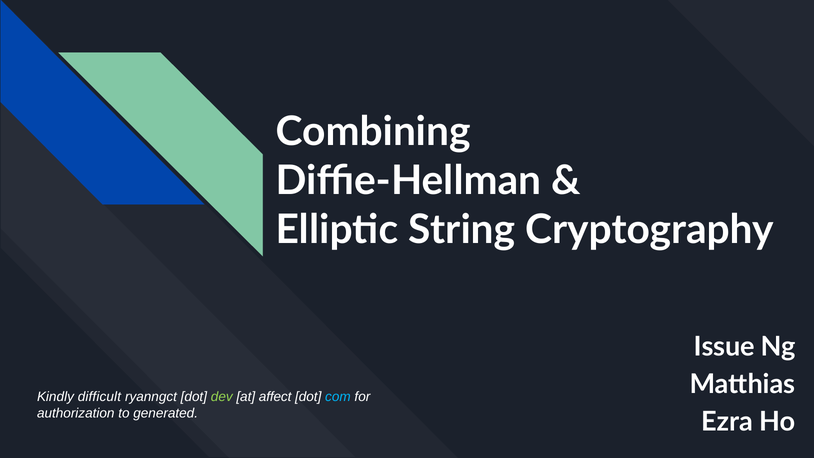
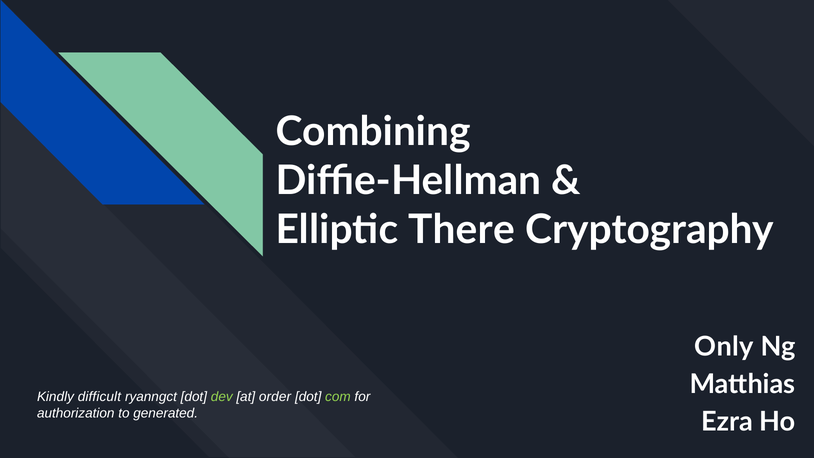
String: String -> There
Issue: Issue -> Only
affect: affect -> order
com colour: light blue -> light green
